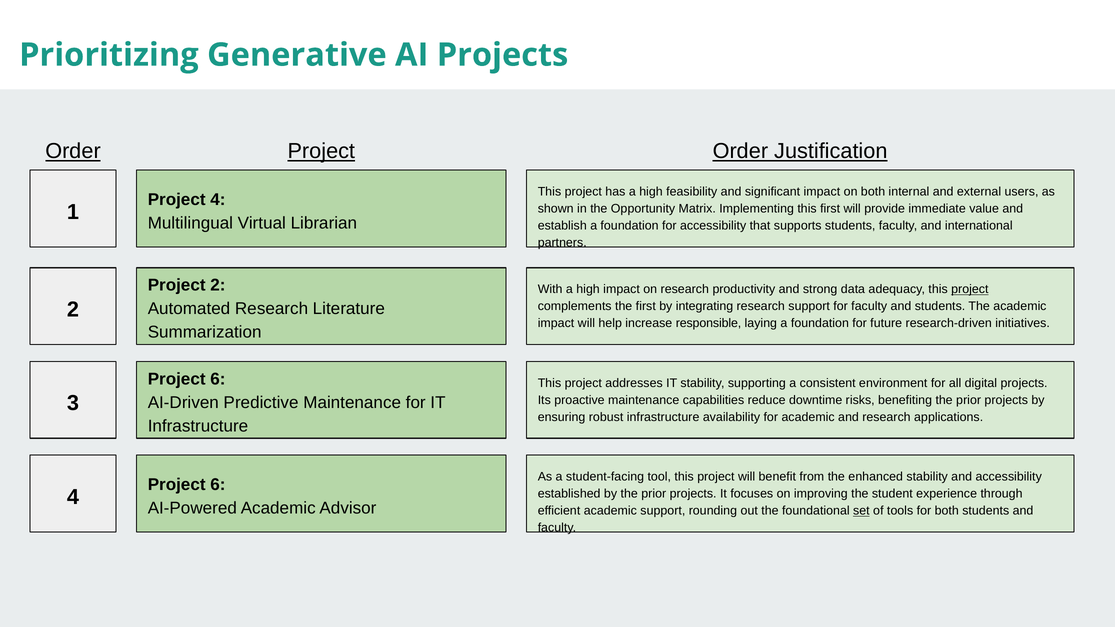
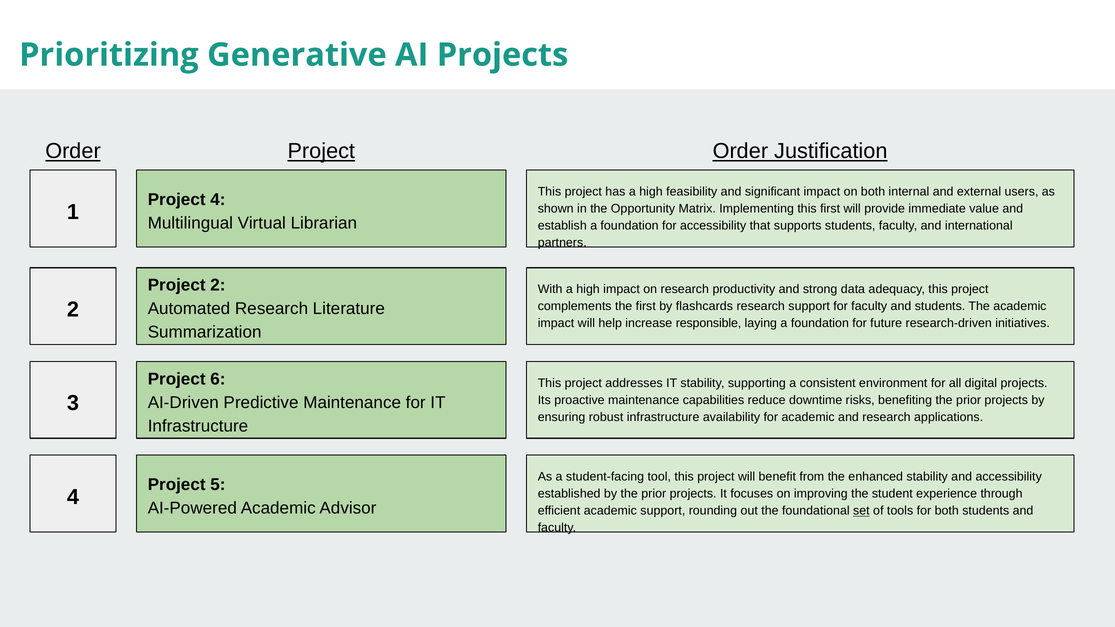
project at (970, 289) underline: present -> none
integrating: integrating -> flashcards
6 at (218, 485): 6 -> 5
